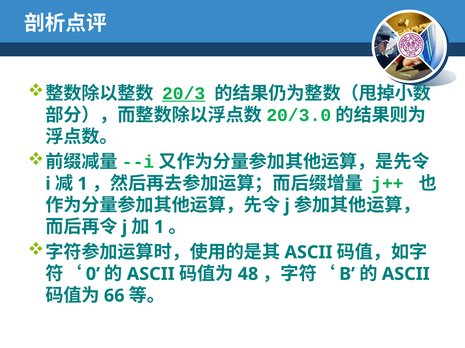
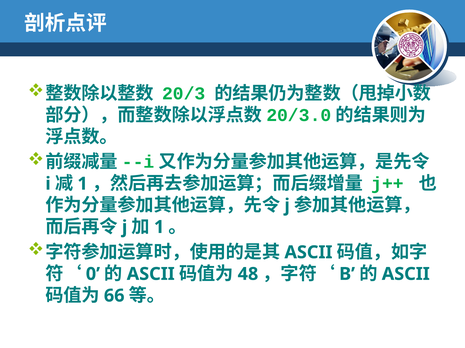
20/3 underline: present -> none
